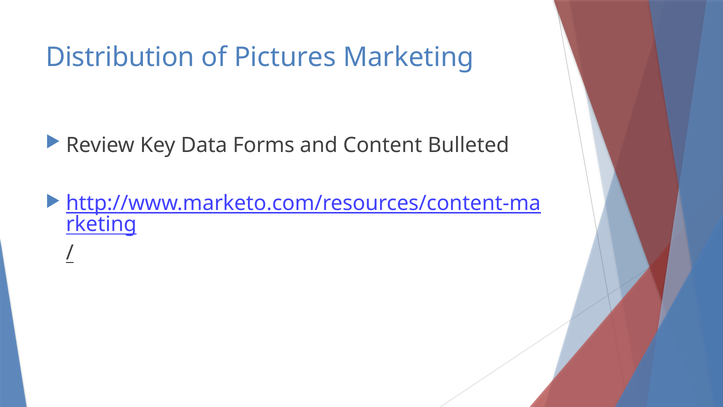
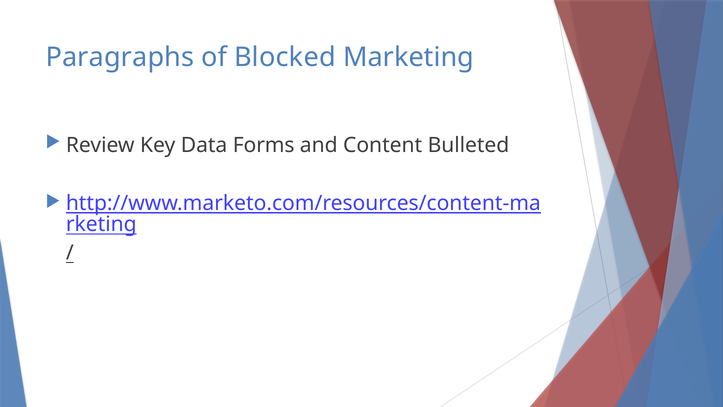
Distribution: Distribution -> Paragraphs
Pictures: Pictures -> Blocked
